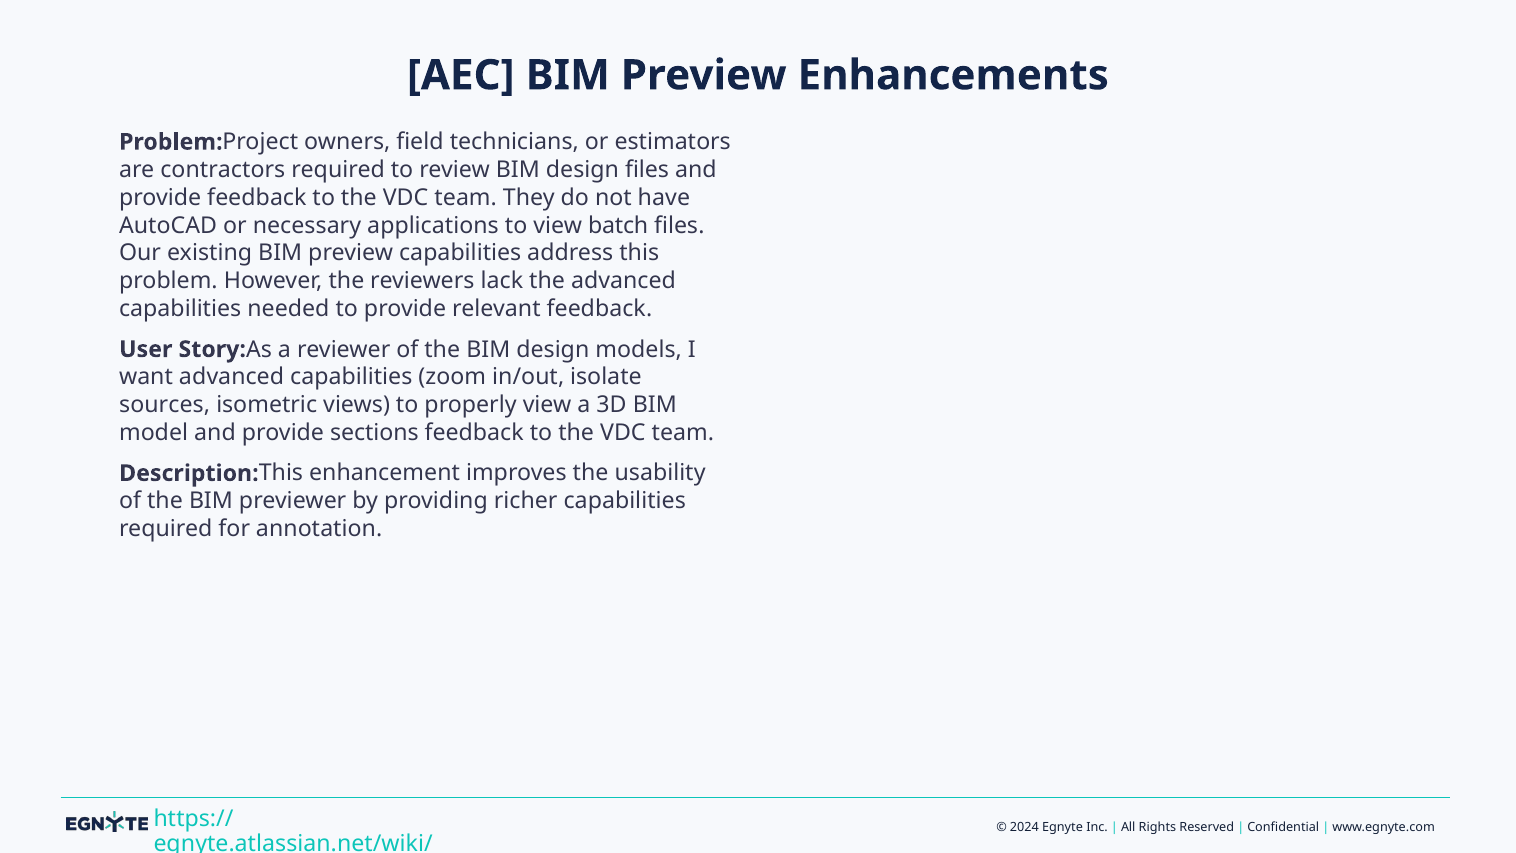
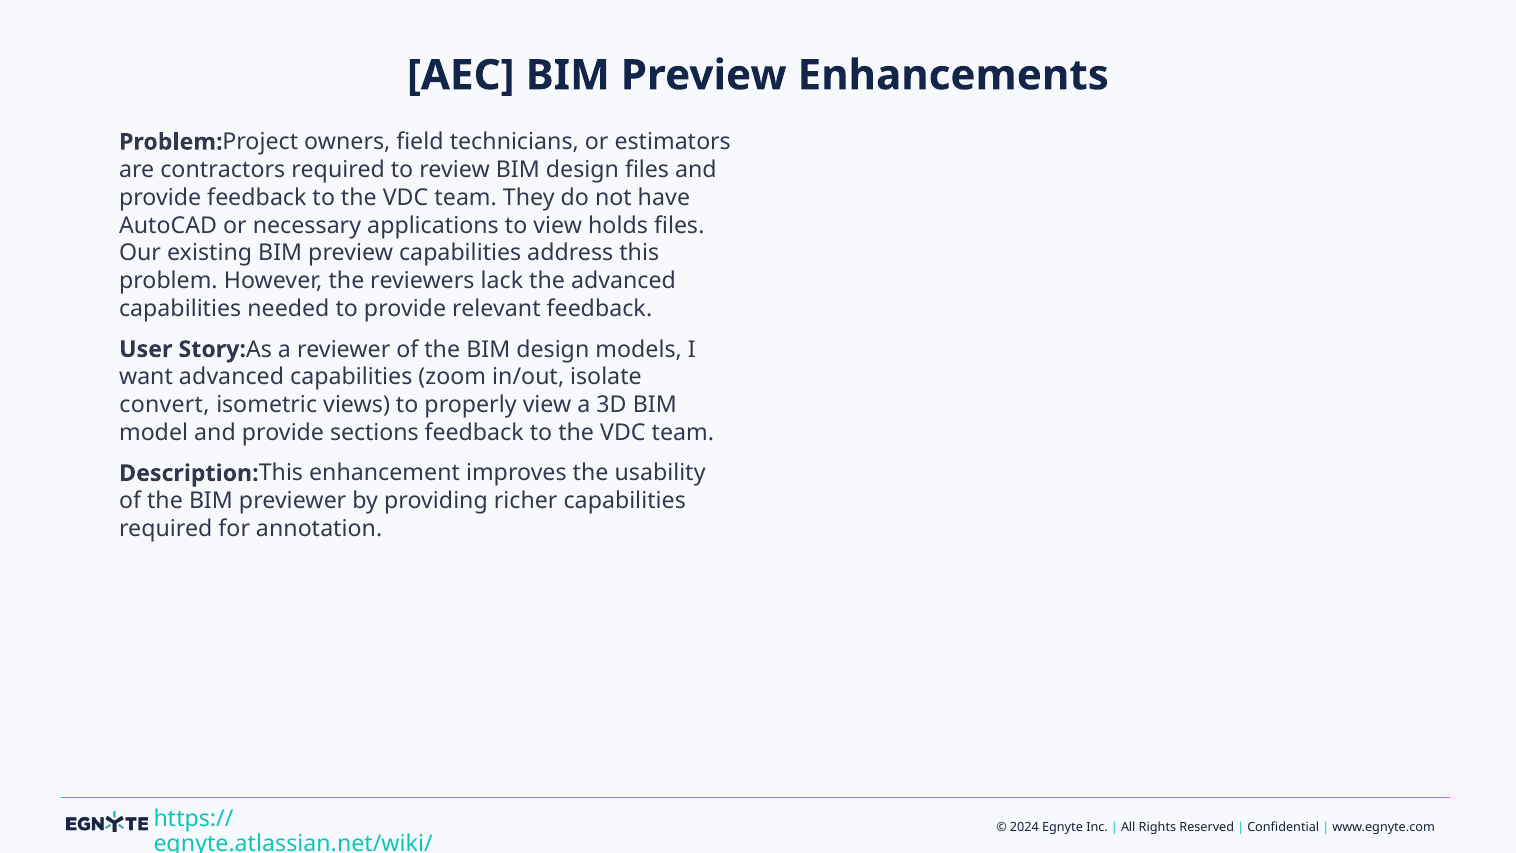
batch: batch -> holds
sources: sources -> convert
